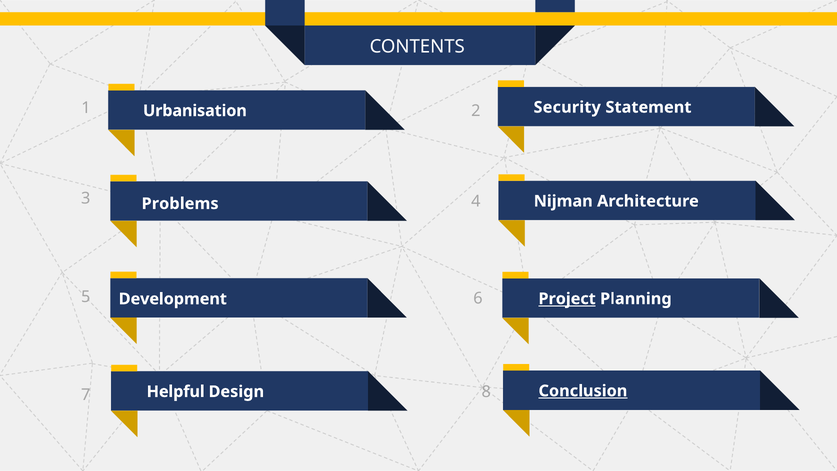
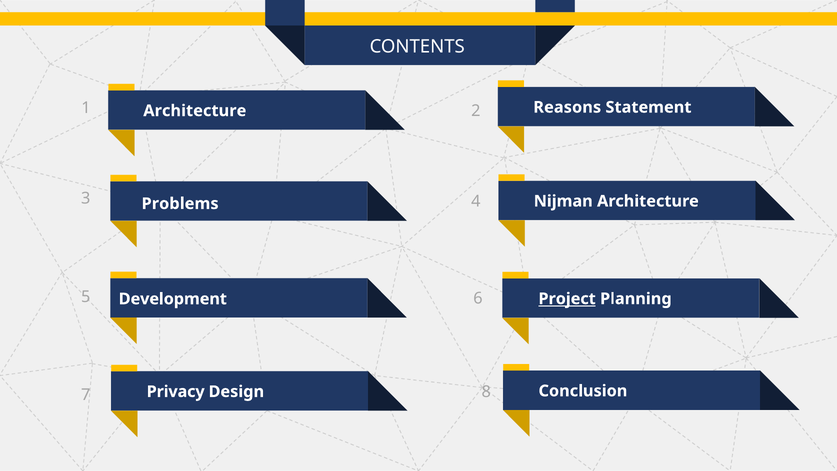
Security: Security -> Reasons
Urbanisation at (195, 111): Urbanisation -> Architecture
Conclusion underline: present -> none
Helpful: Helpful -> Privacy
